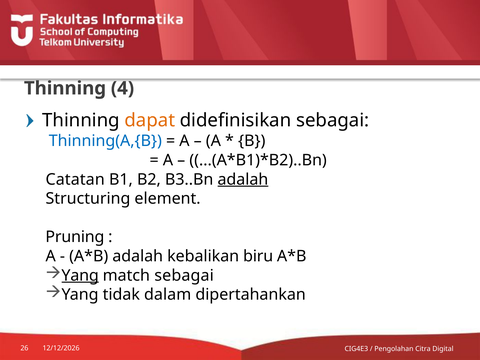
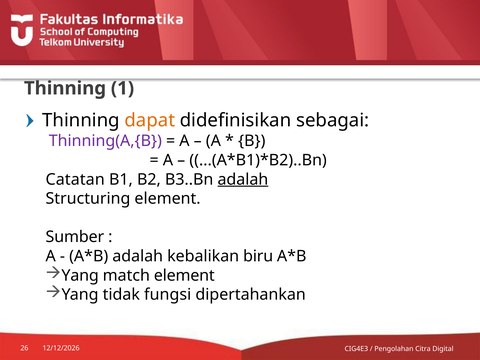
4: 4 -> 1
Thinning(A,{B colour: blue -> purple
Pruning: Pruning -> Sumber
Yang at (80, 275) underline: present -> none
match sebagai: sebagai -> element
dalam: dalam -> fungsi
